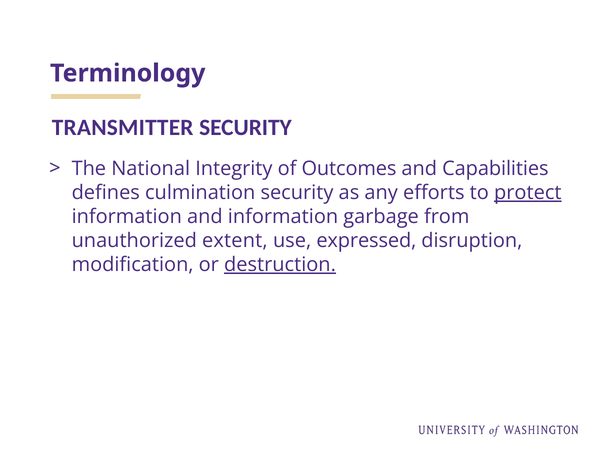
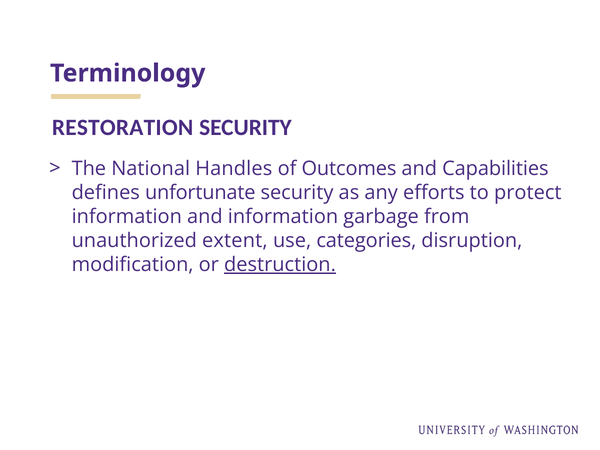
TRANSMITTER: TRANSMITTER -> RESTORATION
Integrity: Integrity -> Handles
culmination: culmination -> unfortunate
protect underline: present -> none
expressed: expressed -> categories
